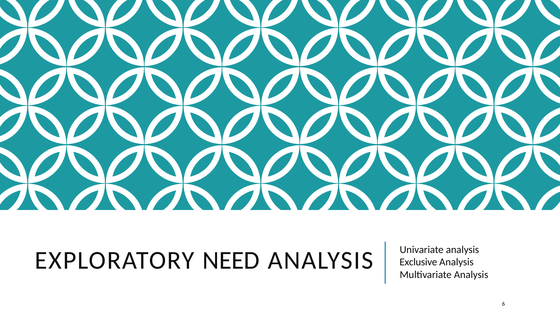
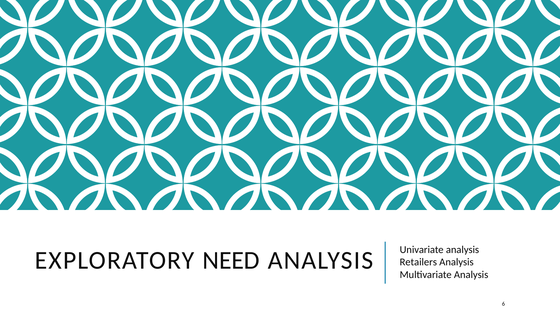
Exclusive: Exclusive -> Retailers
